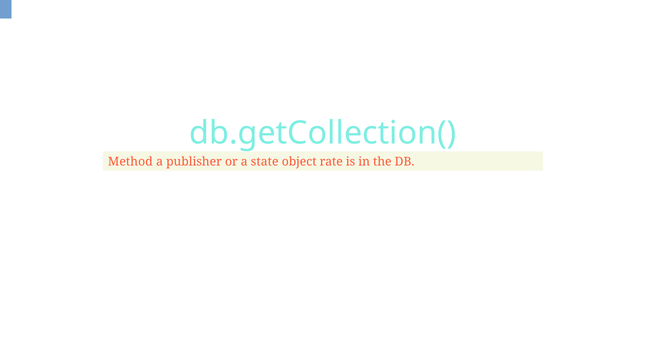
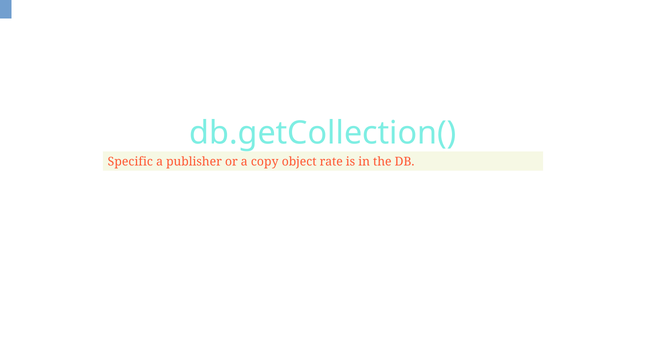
Method: Method -> Specific
state: state -> copy
